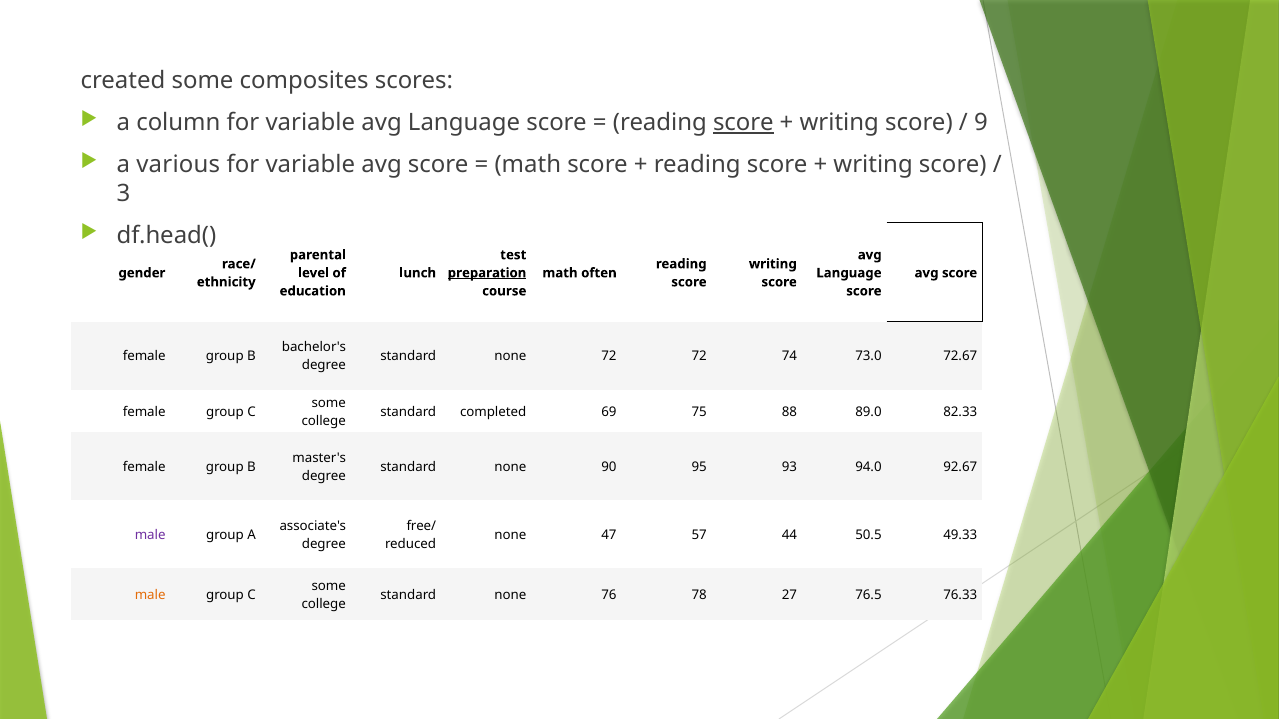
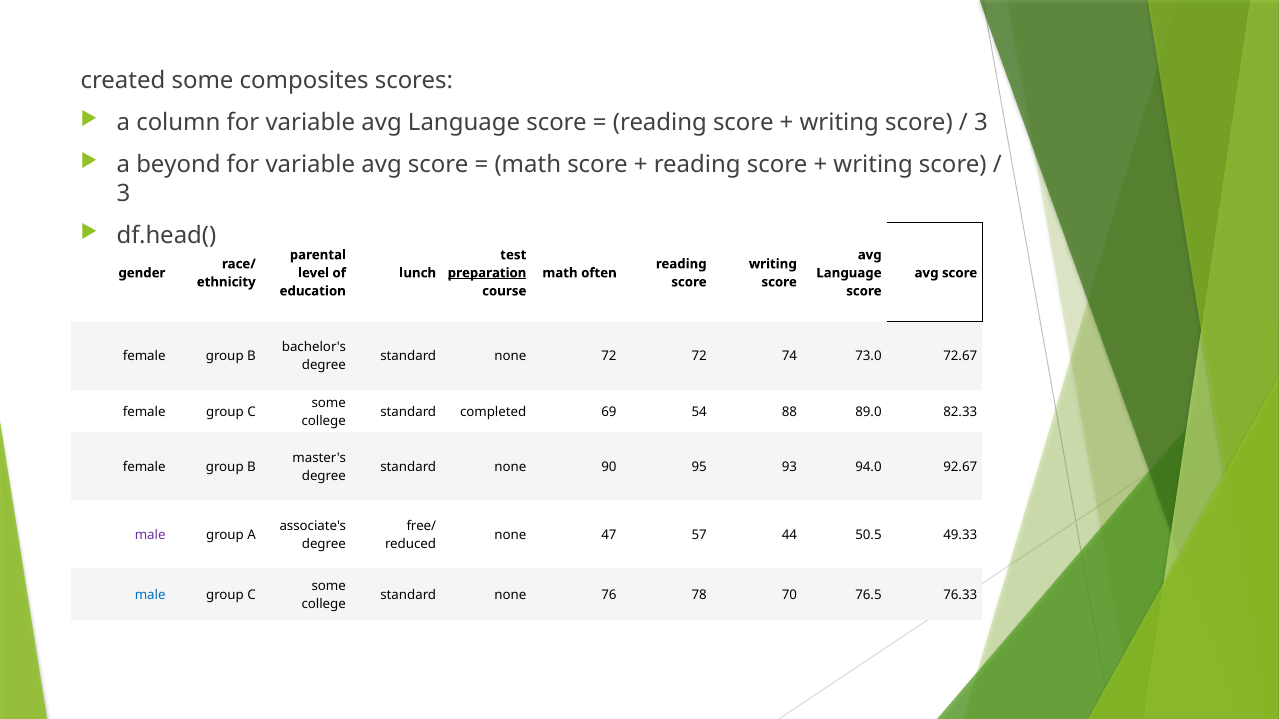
score at (743, 123) underline: present -> none
9 at (981, 123): 9 -> 3
various: various -> beyond
75: 75 -> 54
male at (150, 595) colour: orange -> blue
27: 27 -> 70
